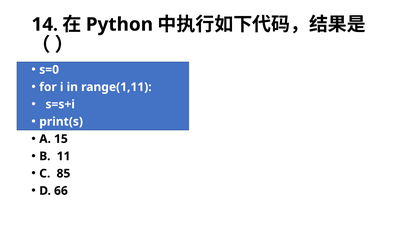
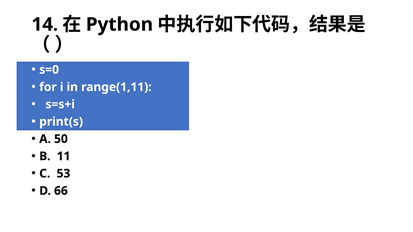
15: 15 -> 50
85: 85 -> 53
